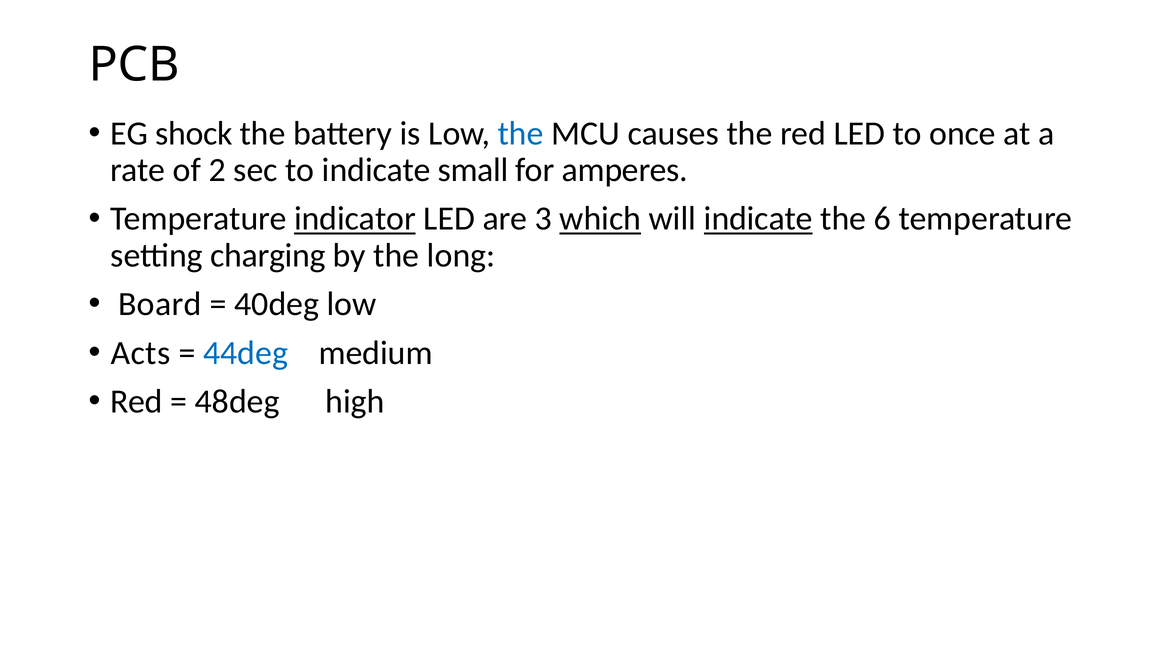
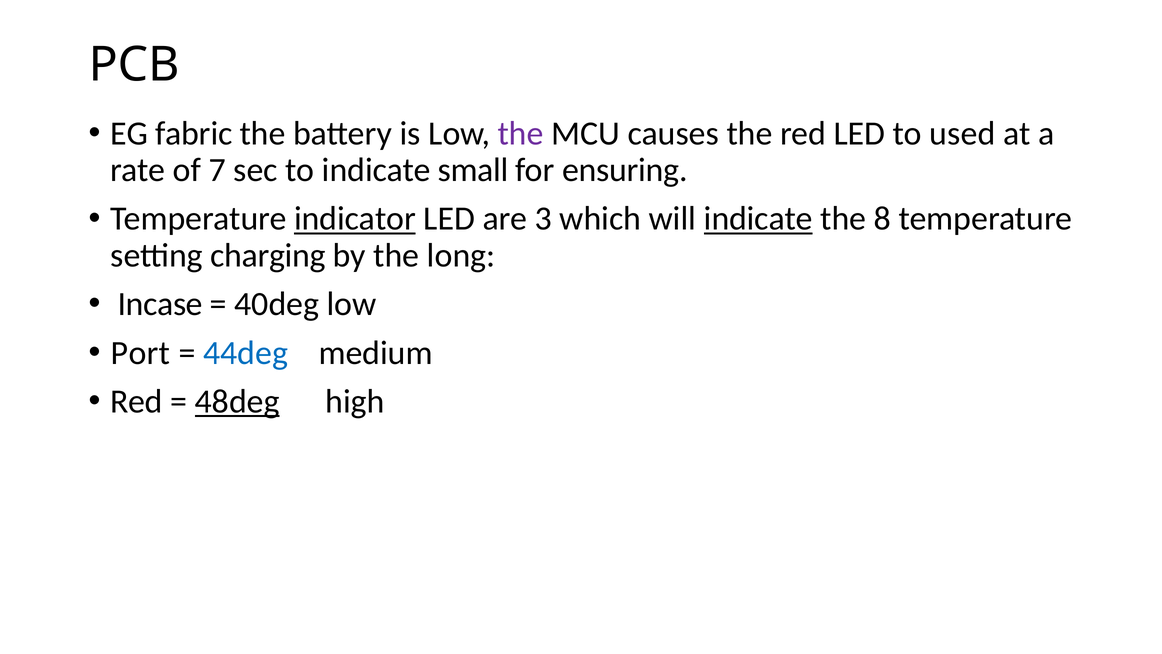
shock: shock -> fabric
the at (521, 133) colour: blue -> purple
once: once -> used
2: 2 -> 7
amperes: amperes -> ensuring
which underline: present -> none
6: 6 -> 8
Board: Board -> Incase
Acts: Acts -> Port
48deg underline: none -> present
